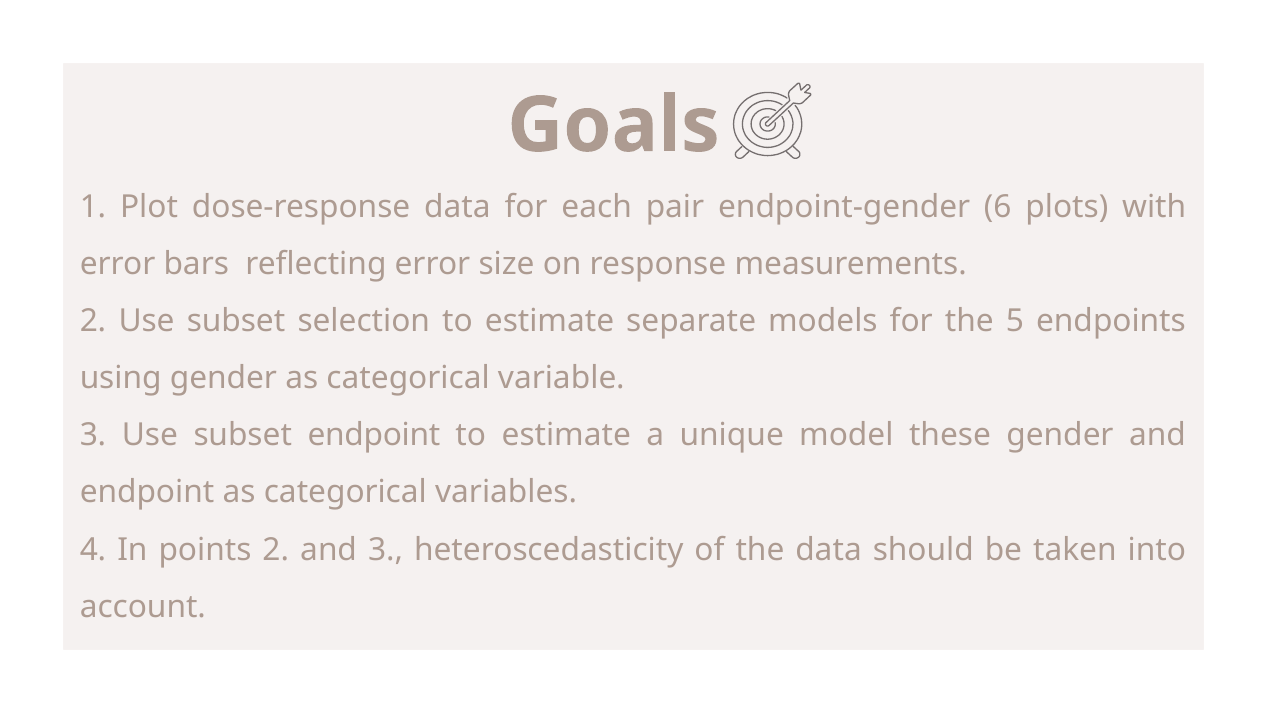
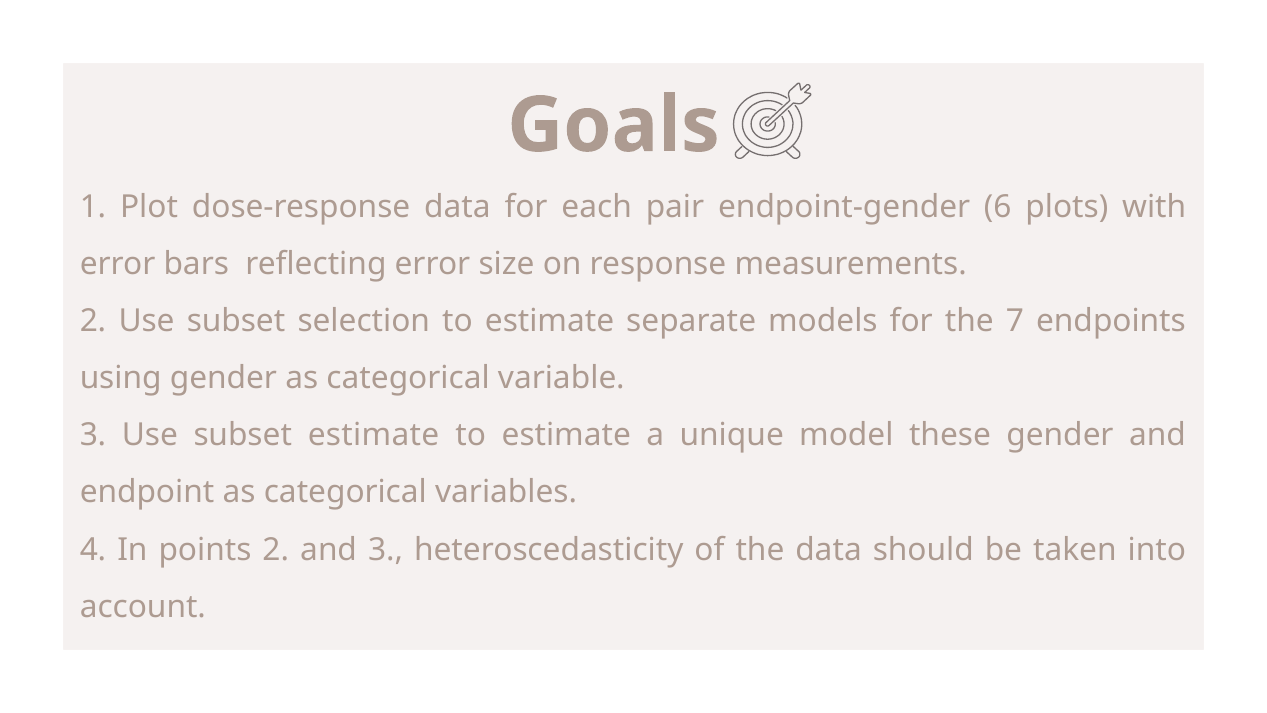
5: 5 -> 7
subset endpoint: endpoint -> estimate
